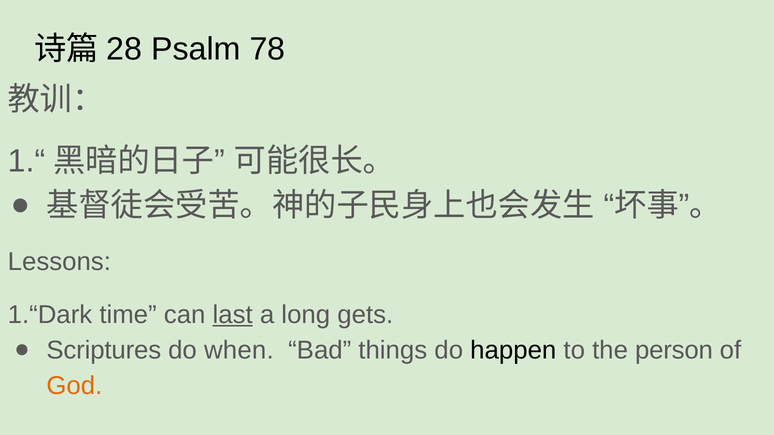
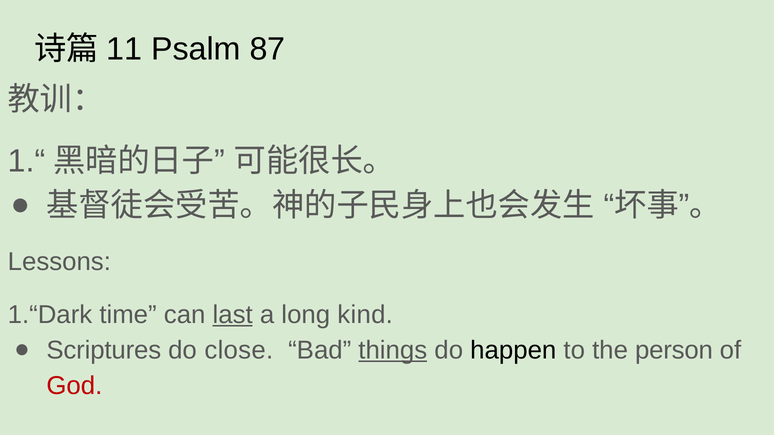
28: 28 -> 11
78: 78 -> 87
gets: gets -> kind
when: when -> close
things underline: none -> present
God colour: orange -> red
